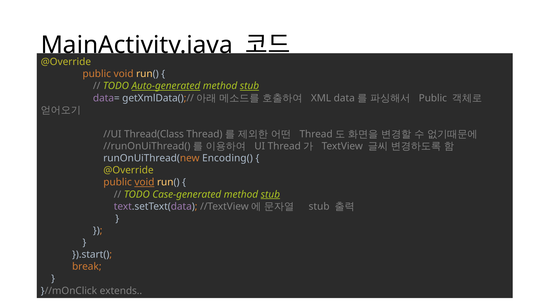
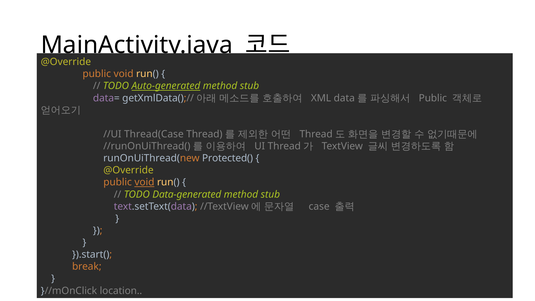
stub at (249, 86) underline: present -> none
Thread(Class: Thread(Class -> Thread(Case
Encoding(: Encoding( -> Protected(
Case-generated: Case-generated -> Data-generated
stub at (270, 194) underline: present -> none
stub at (319, 206): stub -> case
extends: extends -> location
